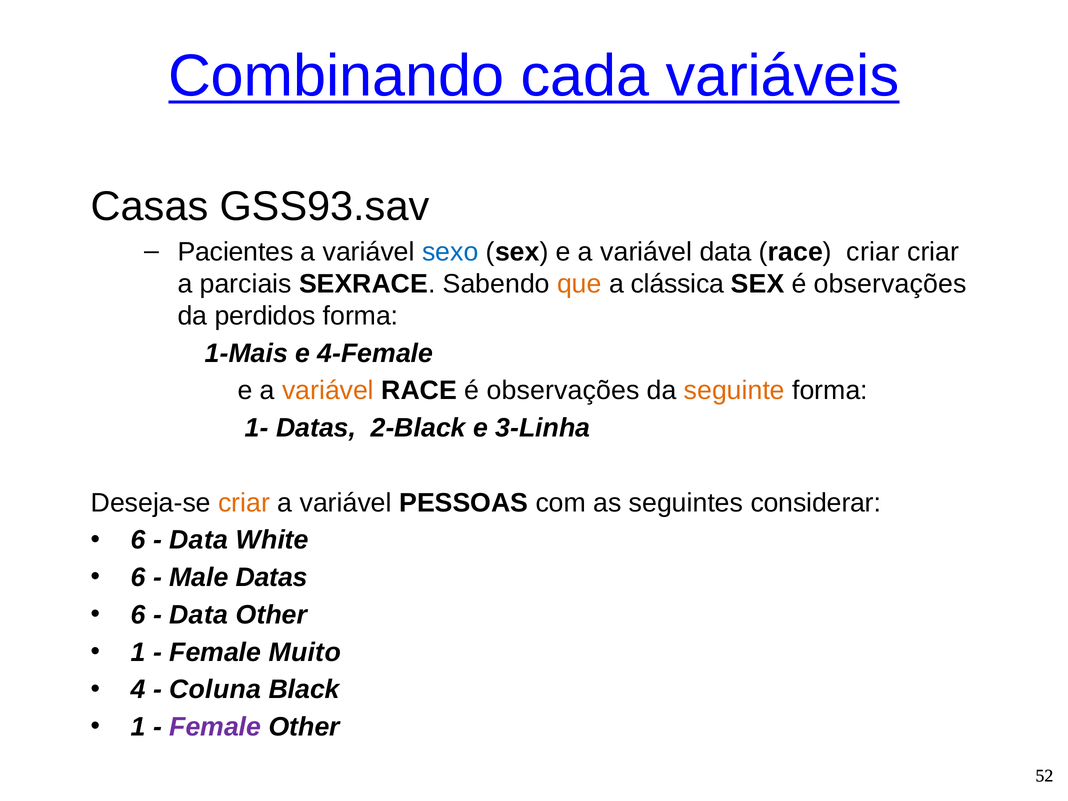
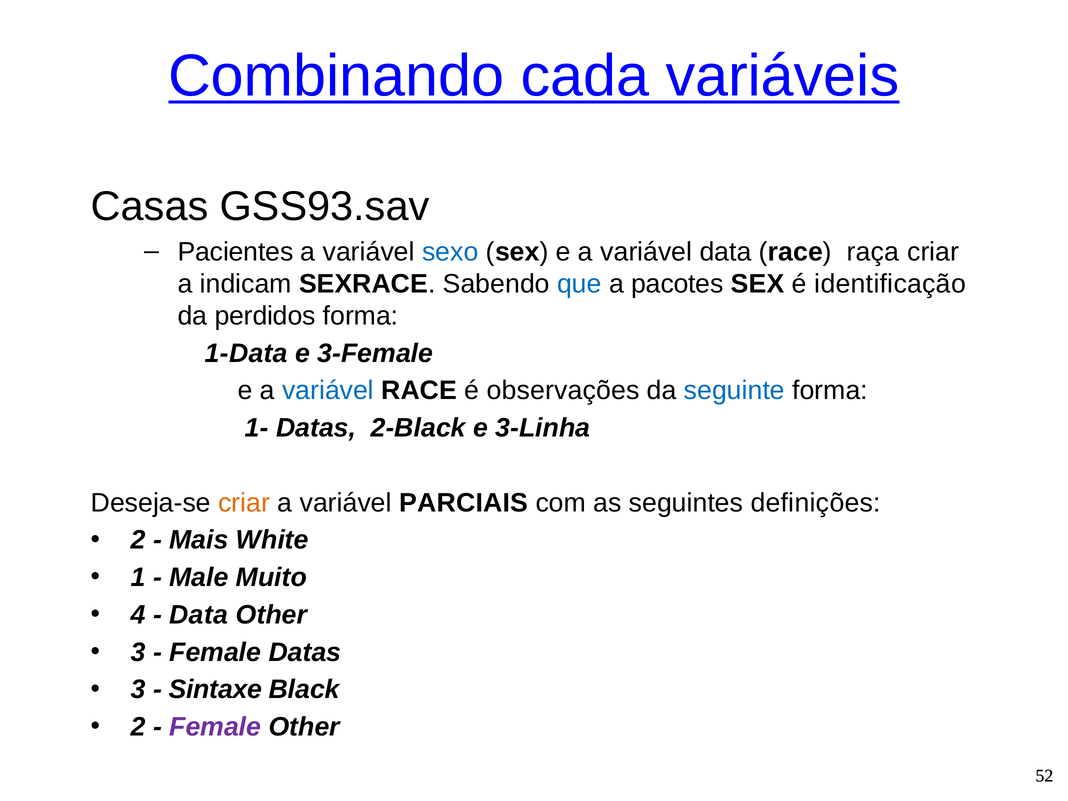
race criar: criar -> raça
parciais: parciais -> indicam
que colour: orange -> blue
clássica: clássica -> pacotes
SEX é observações: observações -> identificação
1-Mais: 1-Mais -> 1-Data
4-Female: 4-Female -> 3-Female
variável at (328, 391) colour: orange -> blue
seguinte colour: orange -> blue
PESSOAS: PESSOAS -> PARCIAIS
considerar: considerar -> definições
6 at (138, 540): 6 -> 2
Data at (199, 540): Data -> Mais
6 at (138, 578): 6 -> 1
Male Datas: Datas -> Muito
6 at (138, 615): 6 -> 4
1 at (138, 652): 1 -> 3
Female Muito: Muito -> Datas
4 at (138, 690): 4 -> 3
Coluna: Coluna -> Sintaxe
1 at (138, 727): 1 -> 2
